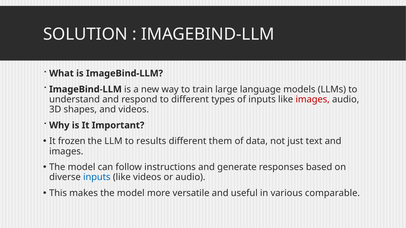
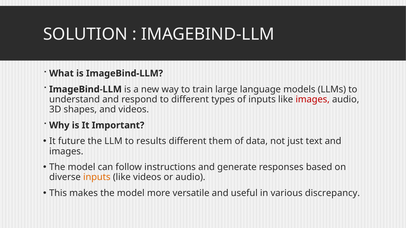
frozen: frozen -> future
inputs at (97, 178) colour: blue -> orange
comparable: comparable -> discrepancy
